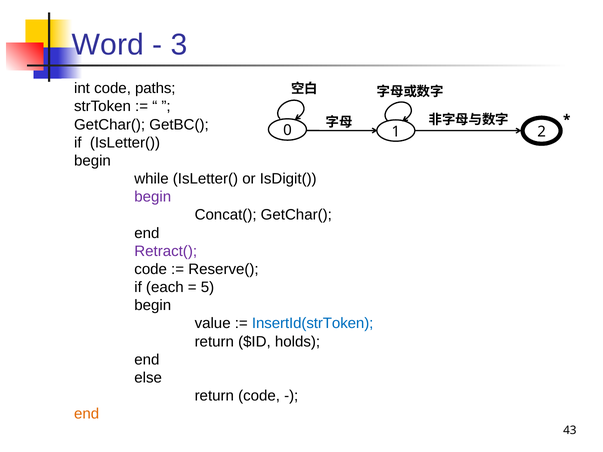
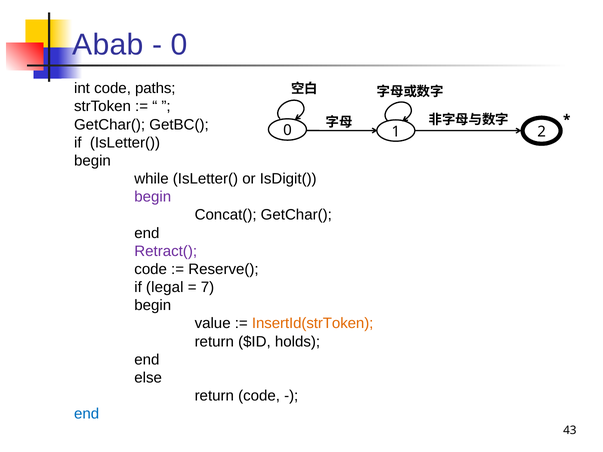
Word: Word -> Abab
3 at (179, 45): 3 -> 0
each: each -> legal
5: 5 -> 7
InsertId(strToken colour: blue -> orange
end at (87, 414) colour: orange -> blue
